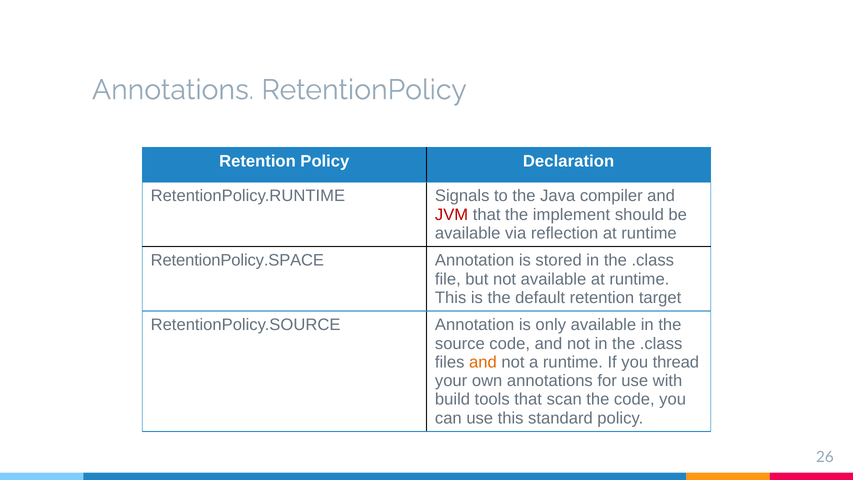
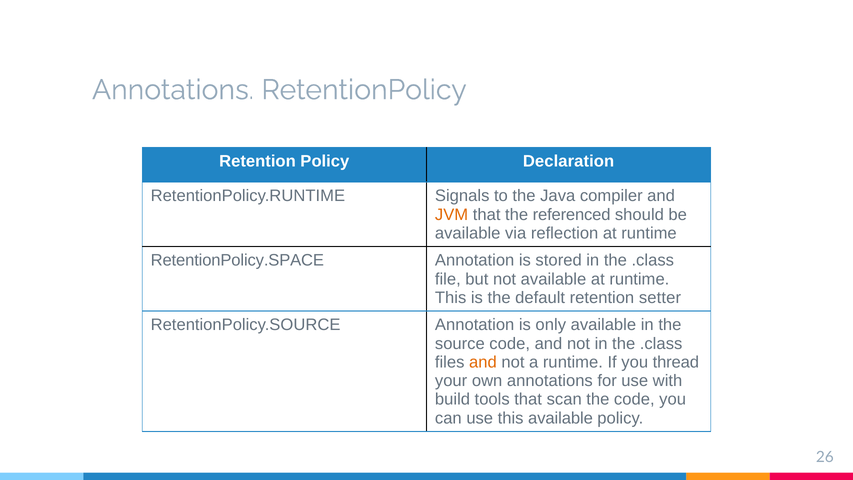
JVM colour: red -> orange
implement: implement -> referenced
target: target -> setter
this standard: standard -> available
